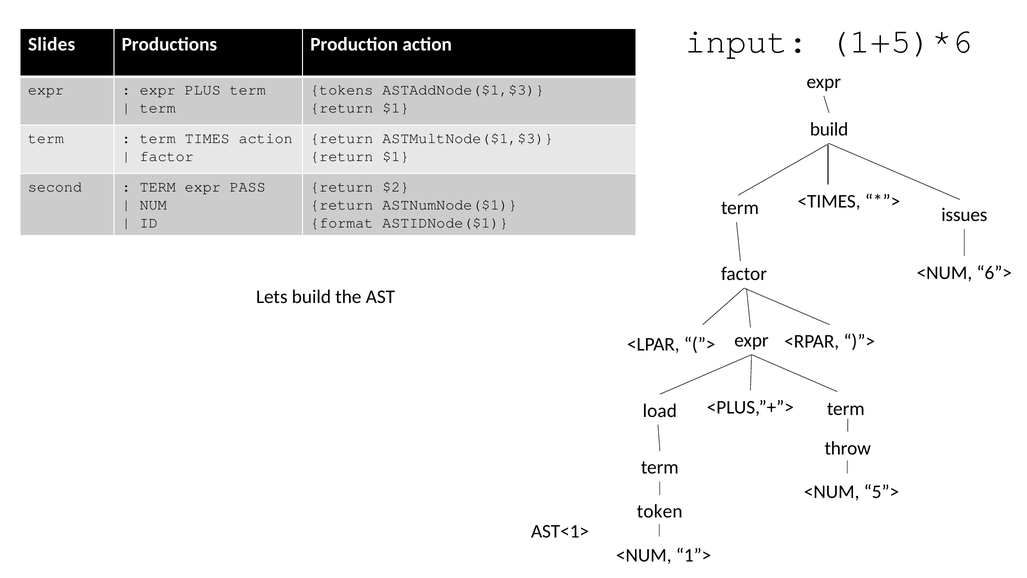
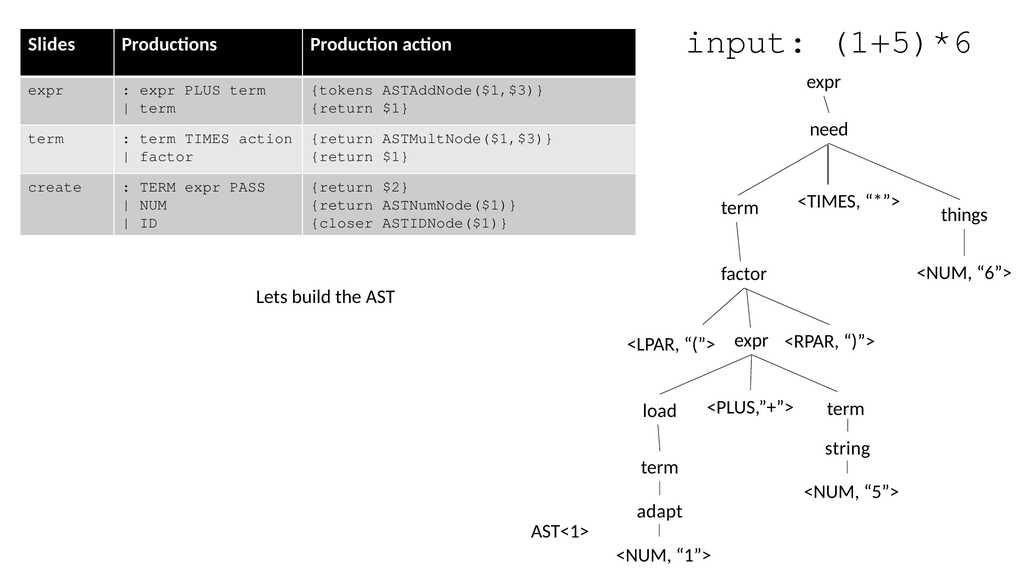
build at (829, 129): build -> need
second: second -> create
issues: issues -> things
format: format -> closer
throw: throw -> string
token: token -> adapt
